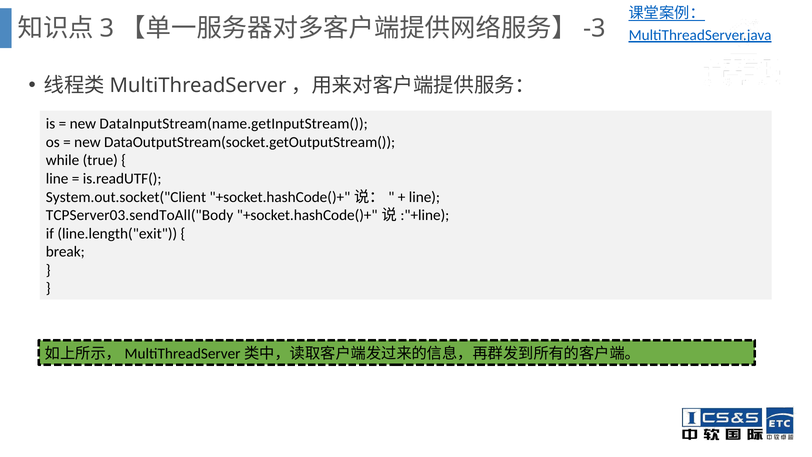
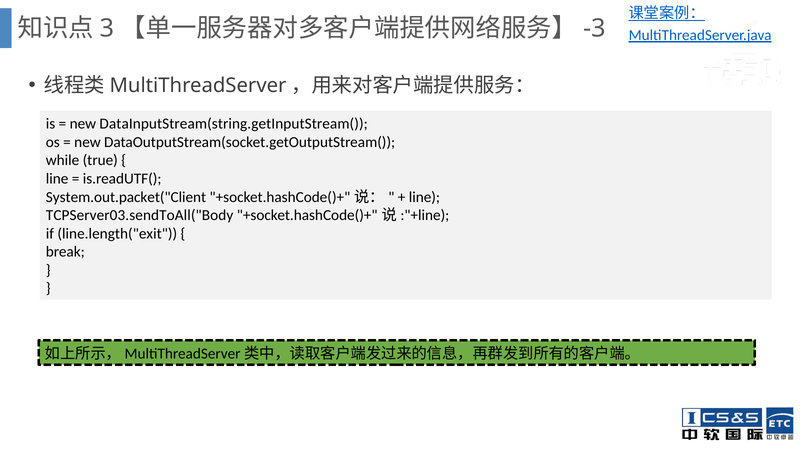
DataInputStream(name.getInputStream(: DataInputStream(name.getInputStream( -> DataInputStream(string.getInputStream(
System.out.socket("Client: System.out.socket("Client -> System.out.packet("Client
